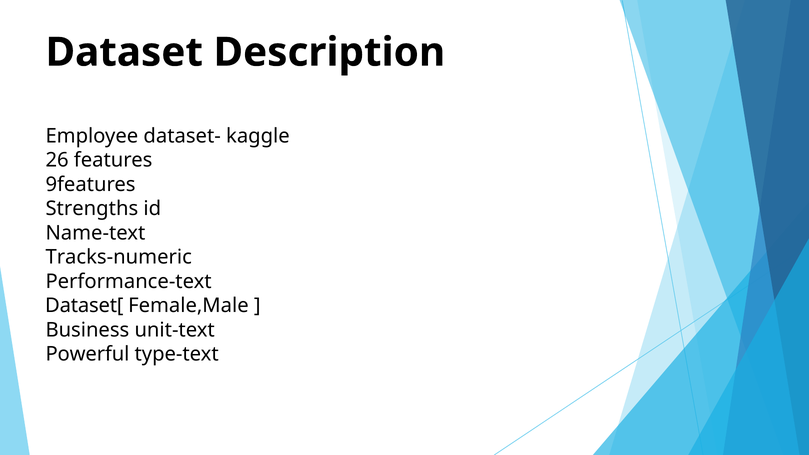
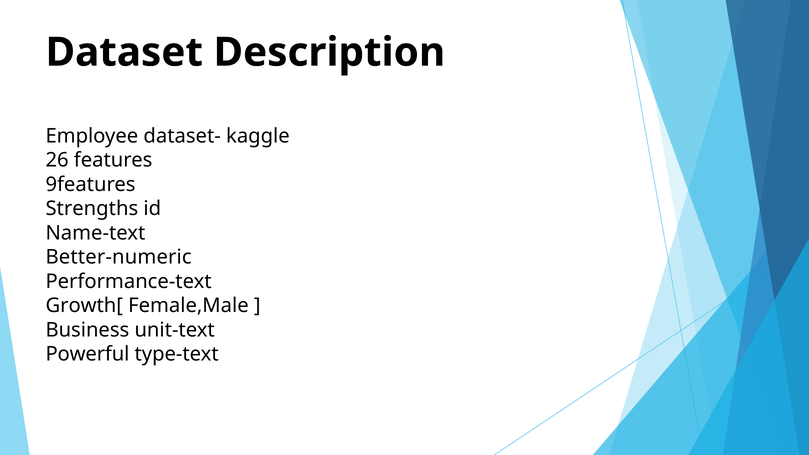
Tracks-numeric: Tracks-numeric -> Better-numeric
Dataset[: Dataset[ -> Growth[
